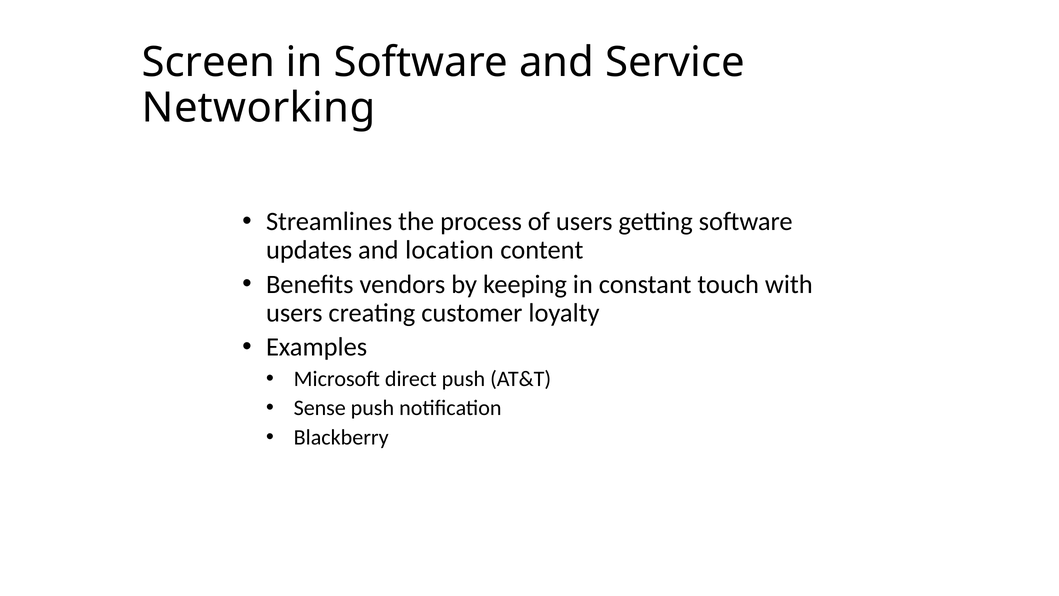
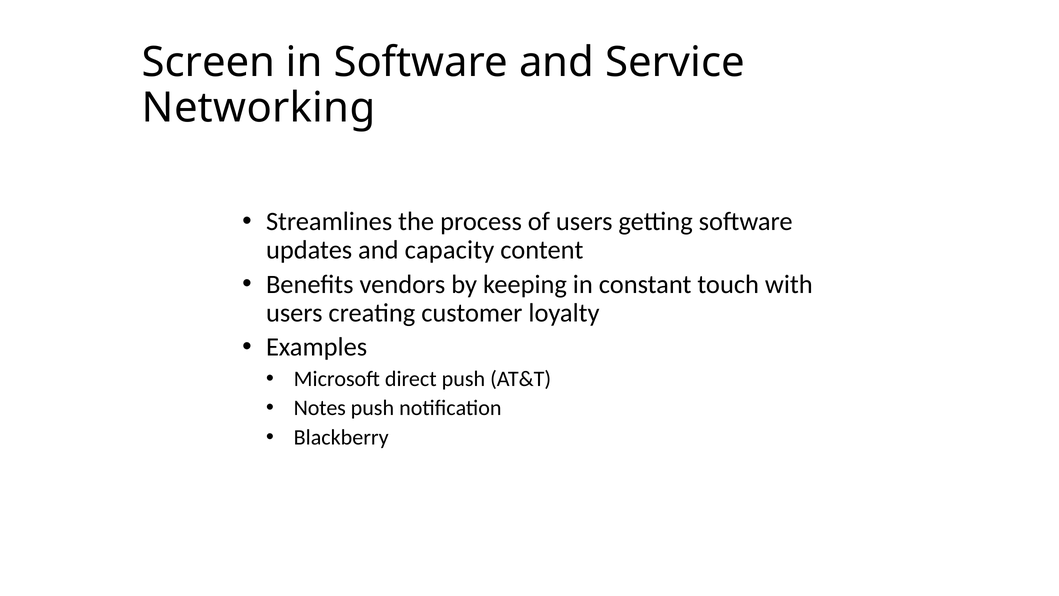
location: location -> capacity
Sense: Sense -> Notes
